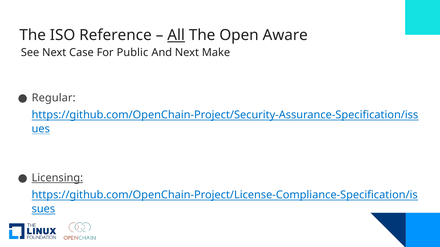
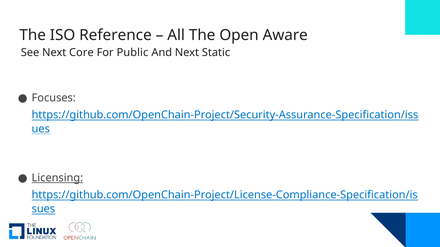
All underline: present -> none
Case: Case -> Core
Make: Make -> Static
Regular: Regular -> Focuses
